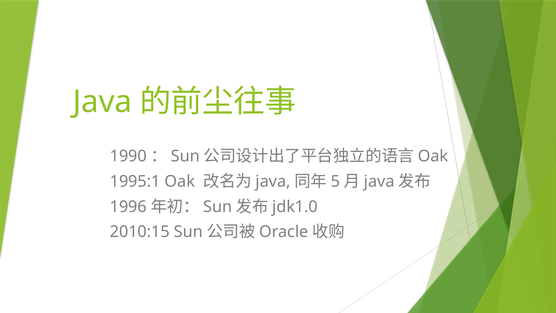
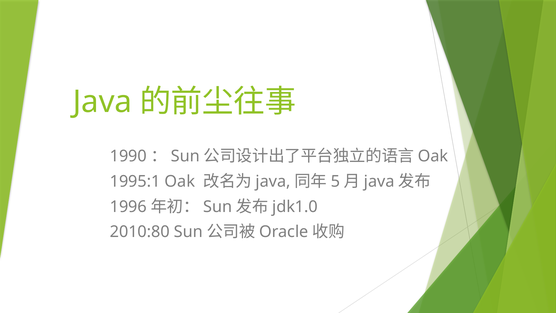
2010:15: 2010:15 -> 2010:80
